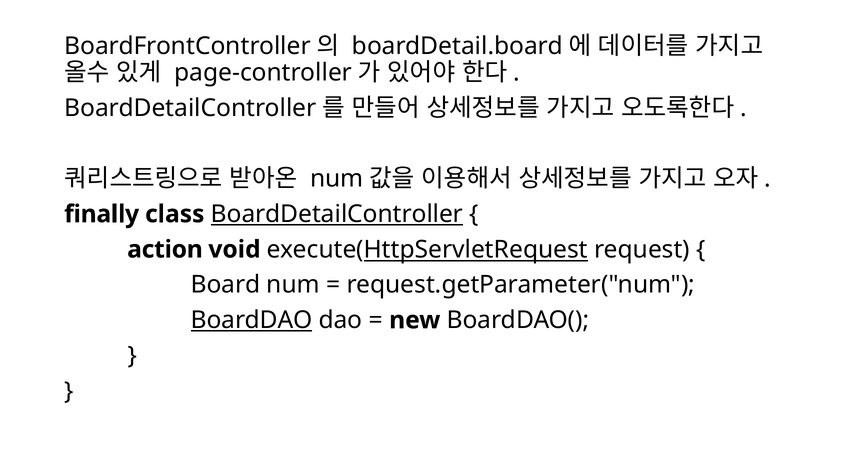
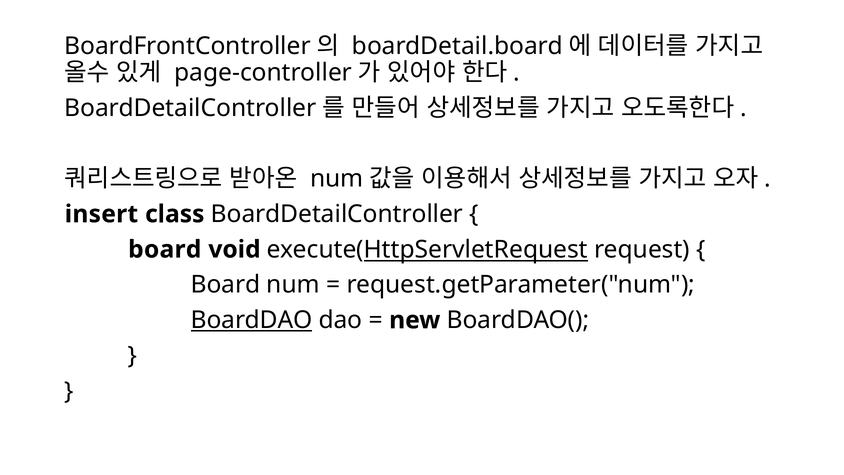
finally: finally -> insert
BoardDetailController at (337, 214) underline: present -> none
action at (165, 249): action -> board
